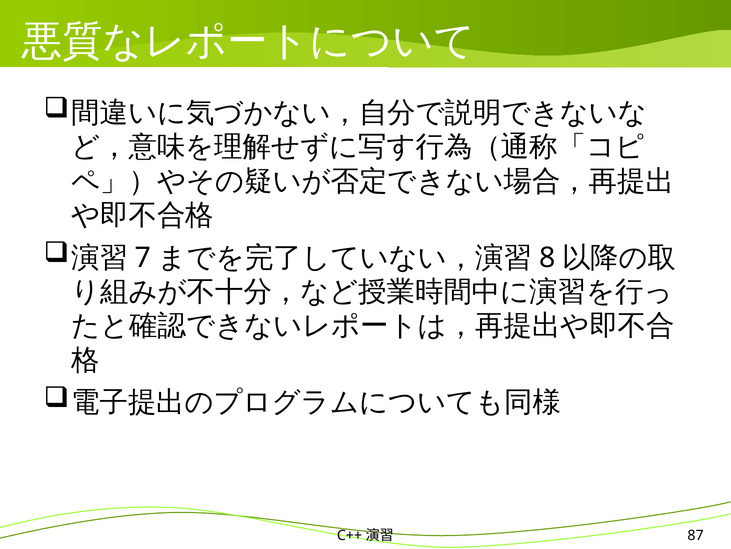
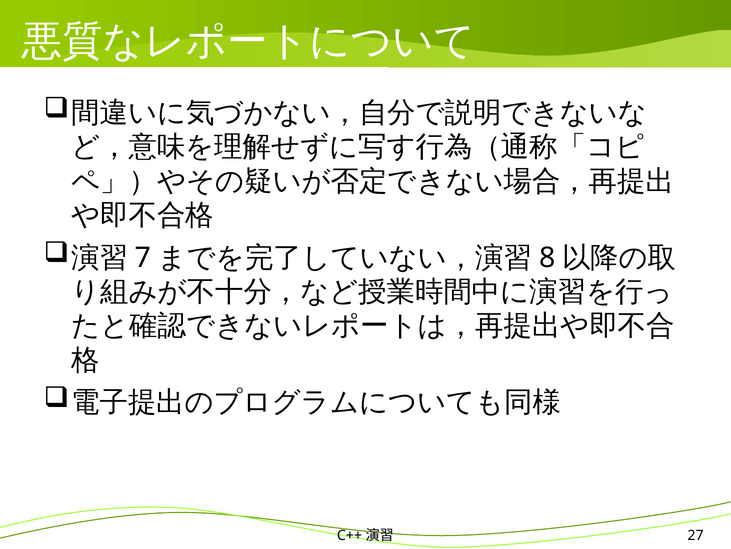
87: 87 -> 27
